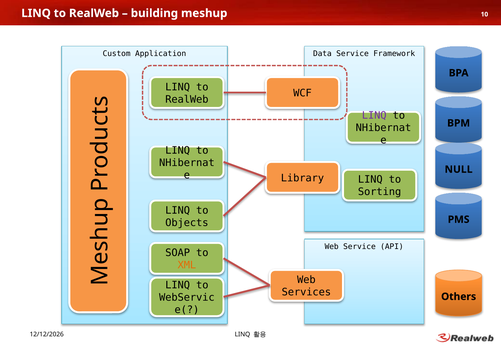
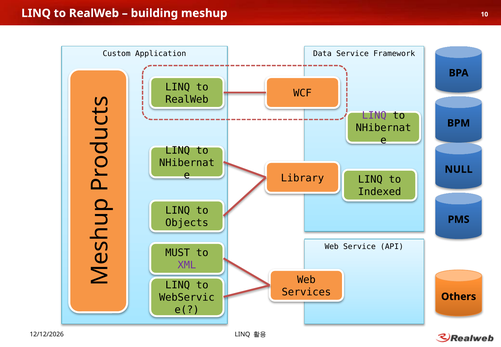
Sorting: Sorting -> Indexed
SOAP: SOAP -> MUST
XML colour: orange -> purple
